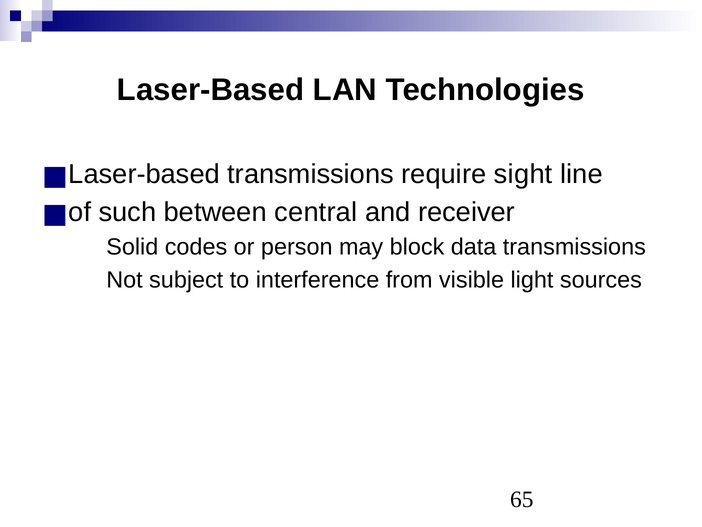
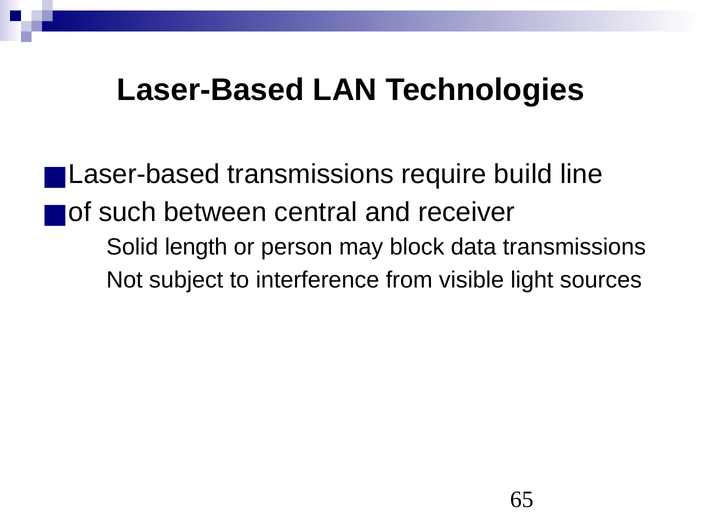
sight: sight -> build
codes: codes -> length
